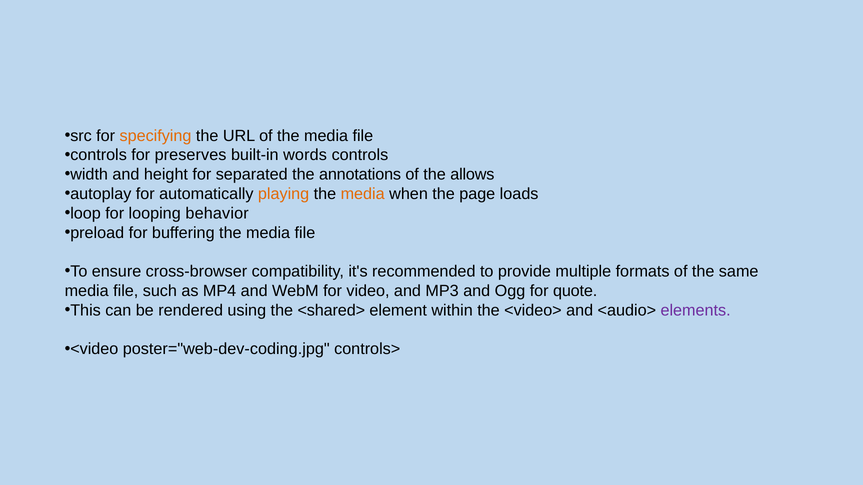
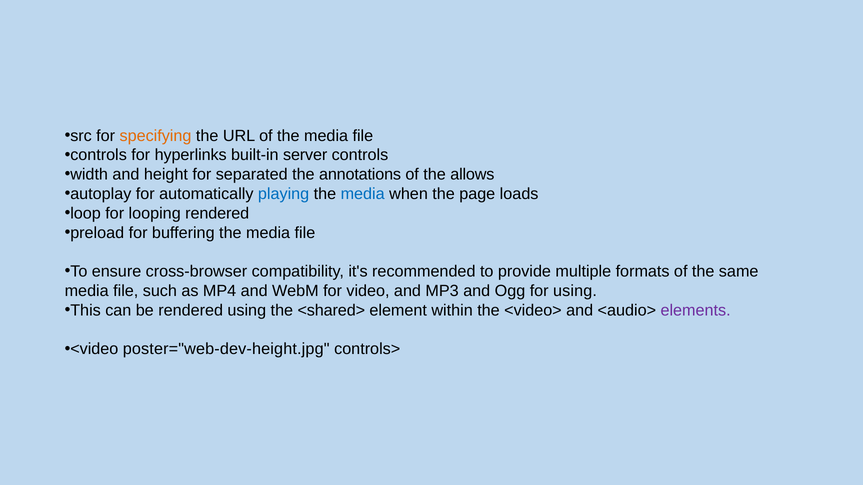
preserves: preserves -> hyperlinks
words: words -> server
playing colour: orange -> blue
media at (363, 194) colour: orange -> blue
looping behavior: behavior -> rendered
for quote: quote -> using
poster="web-dev-coding.jpg: poster="web-dev-coding.jpg -> poster="web-dev-height.jpg
